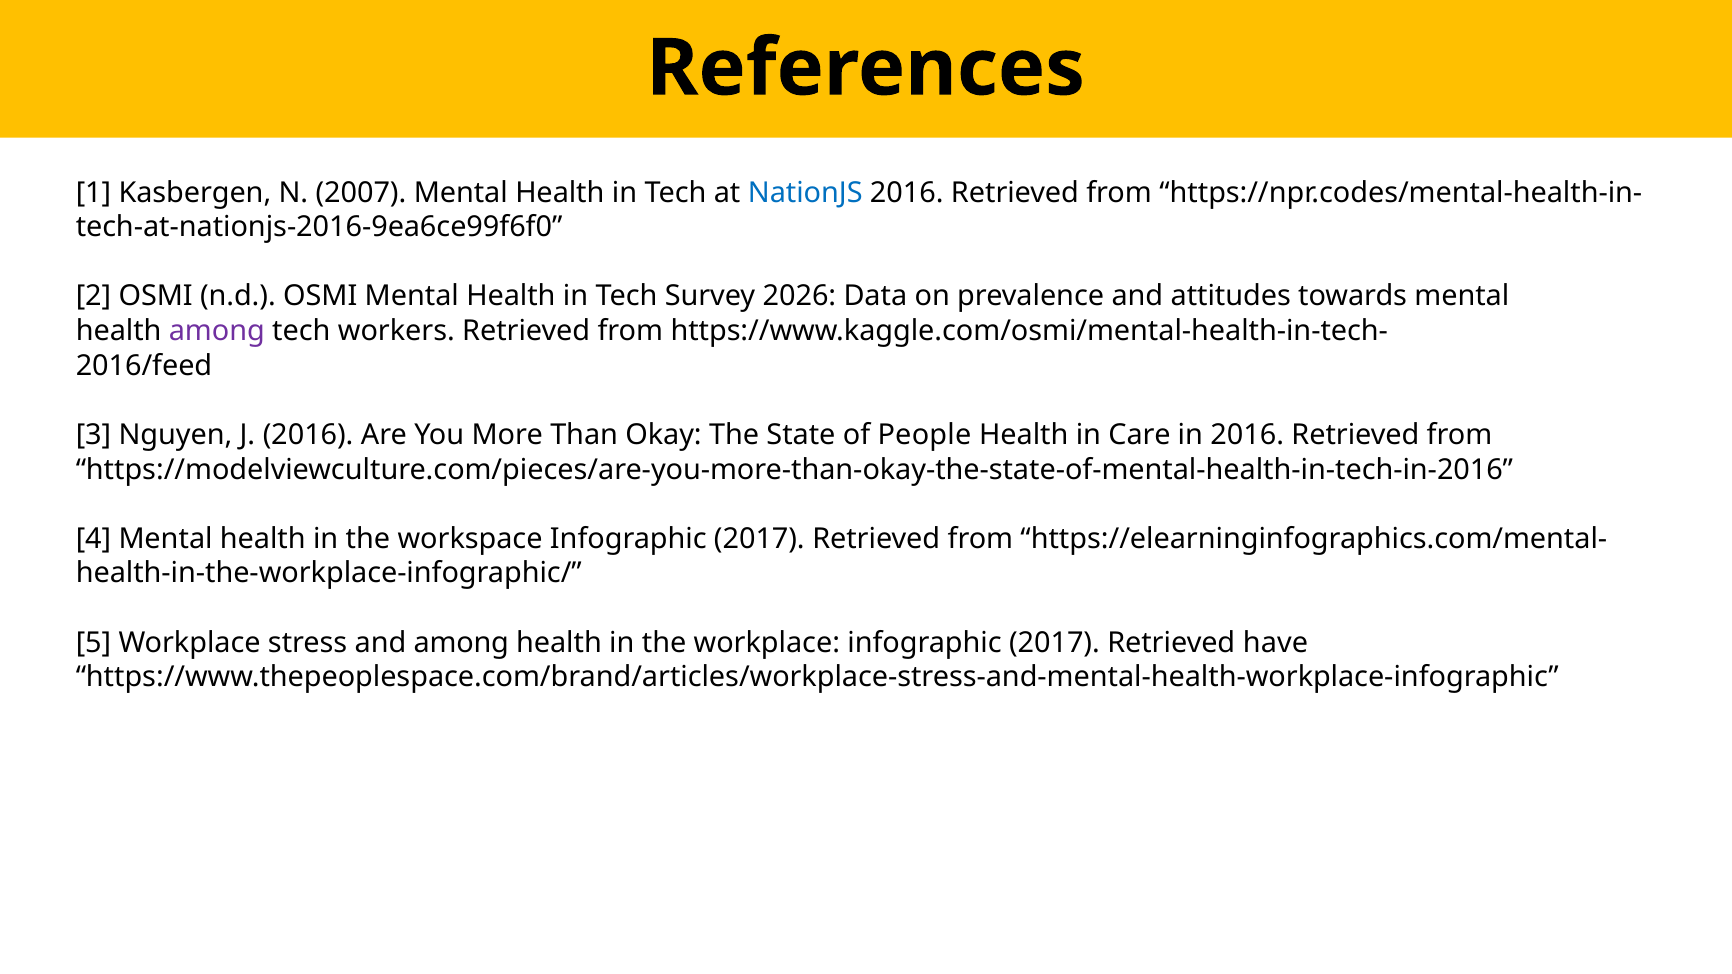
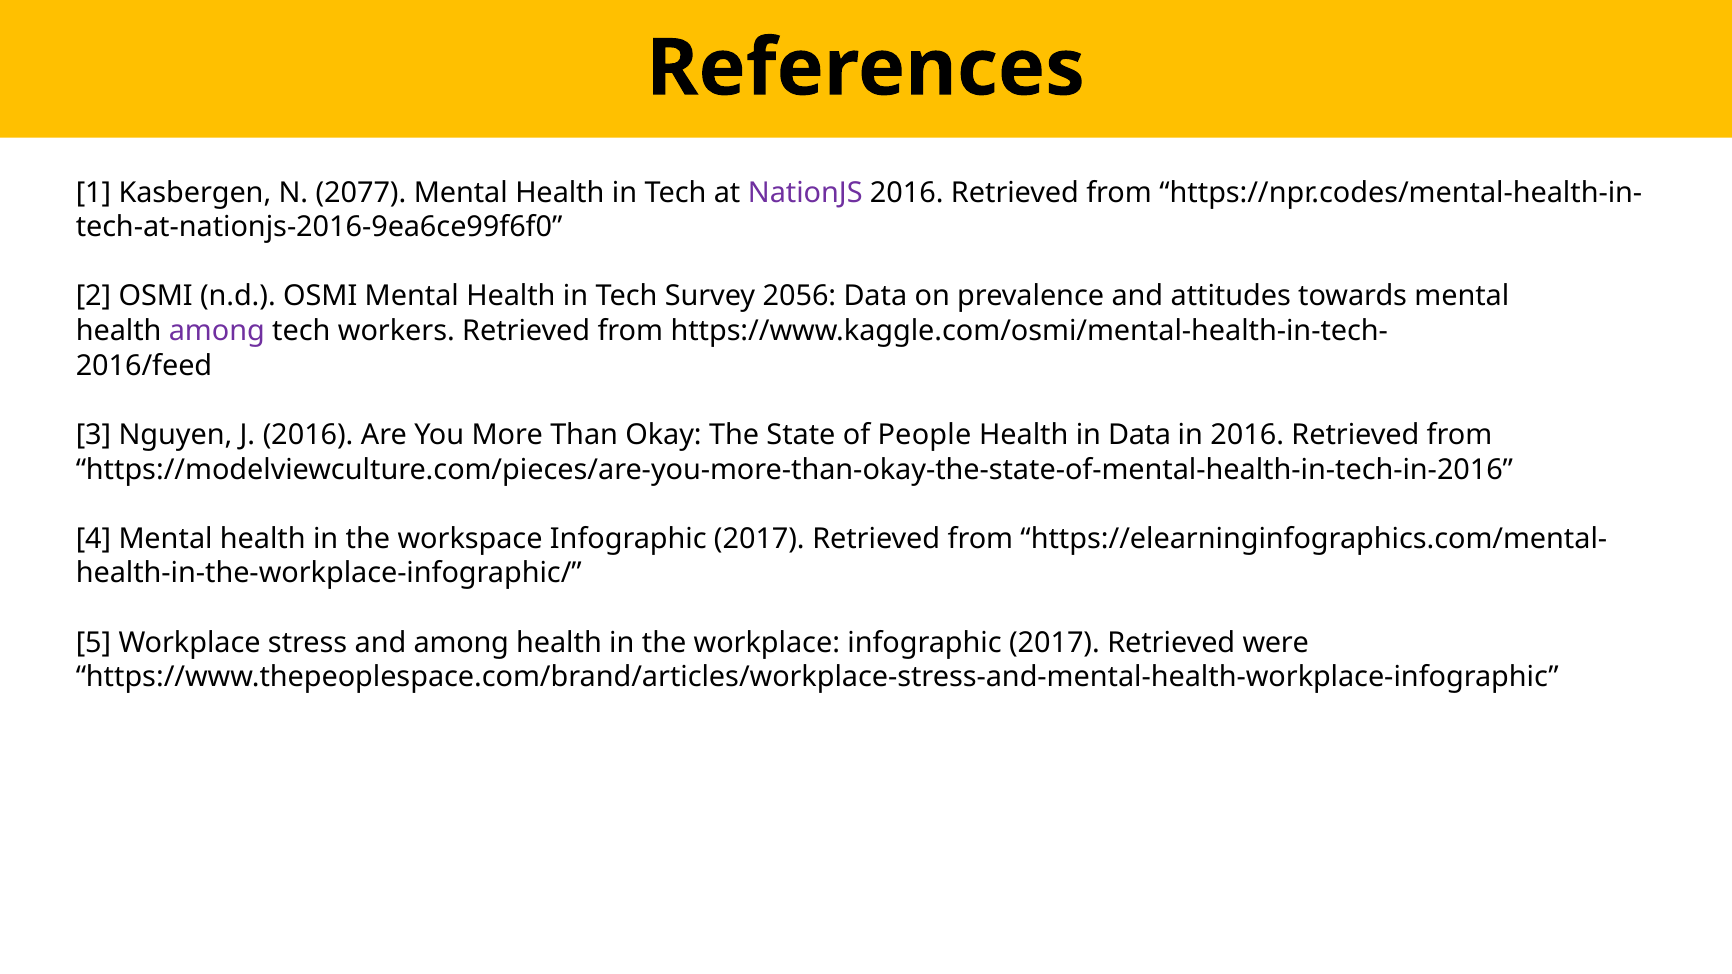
2007: 2007 -> 2077
NationJS colour: blue -> purple
2026: 2026 -> 2056
in Care: Care -> Data
have: have -> were
